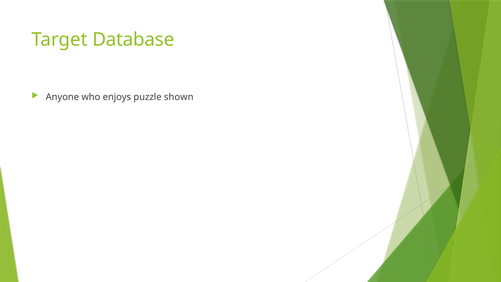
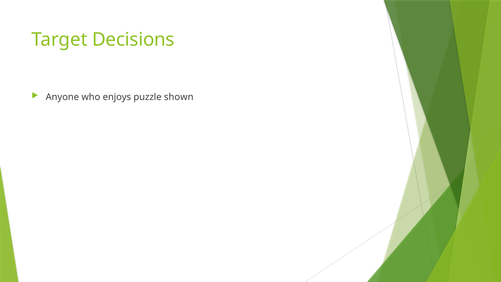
Database: Database -> Decisions
